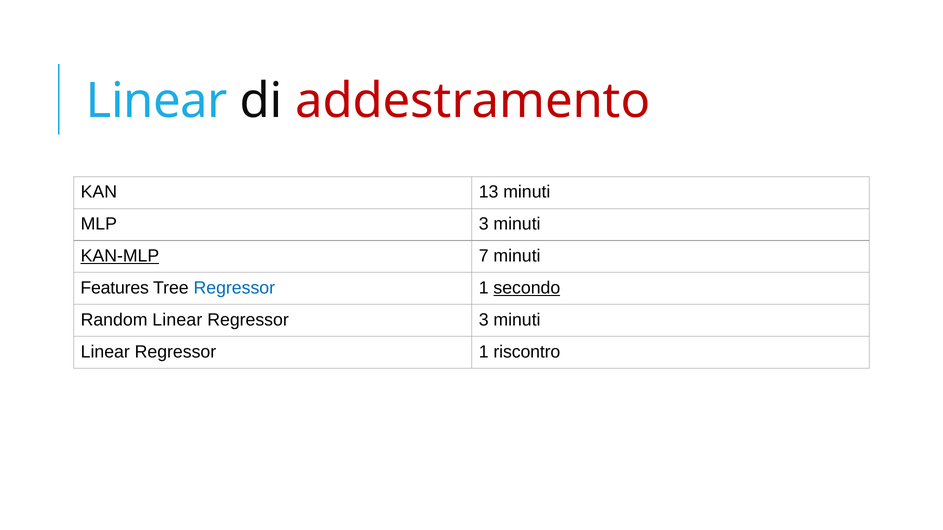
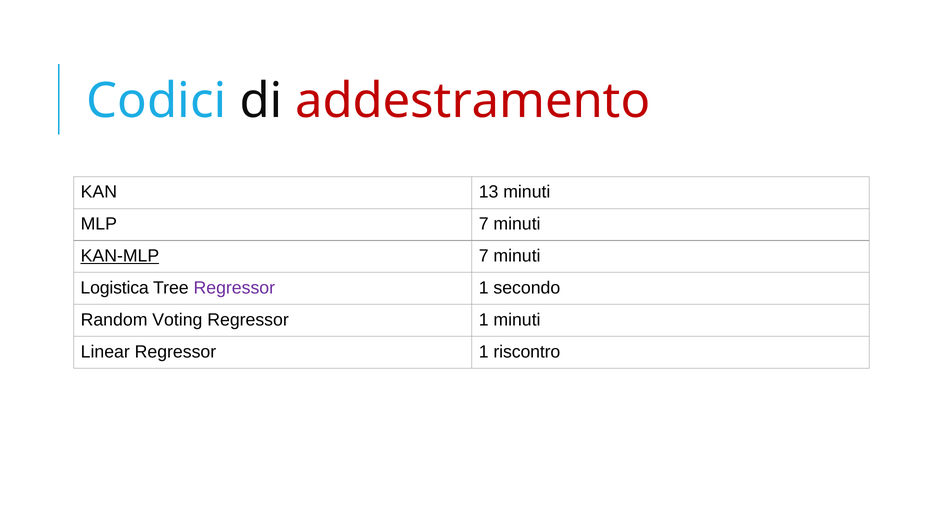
Linear at (157, 101): Linear -> Codici
MLP 3: 3 -> 7
Features: Features -> Logistica
Regressor at (234, 288) colour: blue -> purple
secondo underline: present -> none
Random Linear: Linear -> Voting
3 at (484, 320): 3 -> 1
